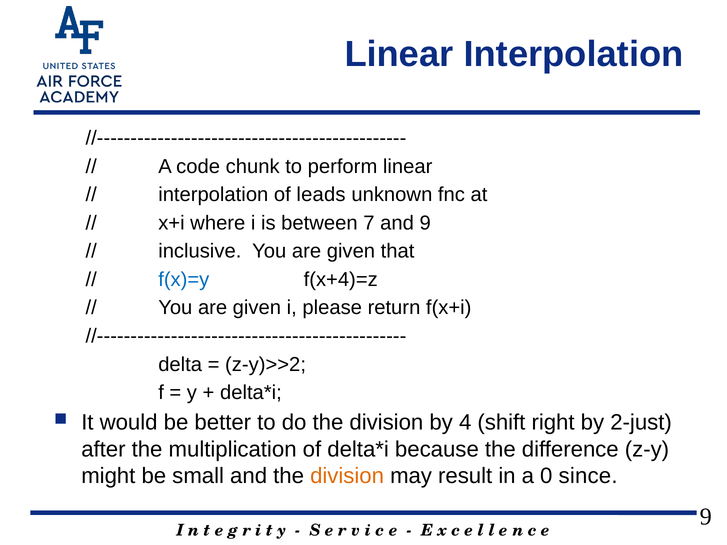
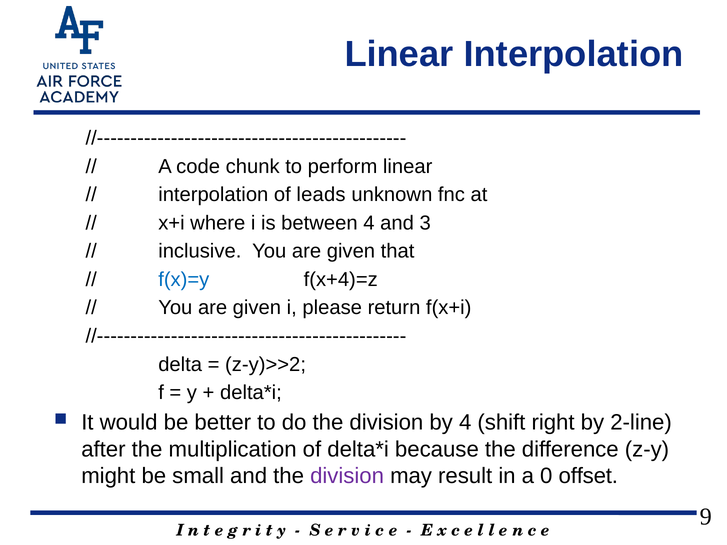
between 7: 7 -> 4
and 9: 9 -> 3
2-just: 2-just -> 2-line
division at (347, 476) colour: orange -> purple
since: since -> offset
